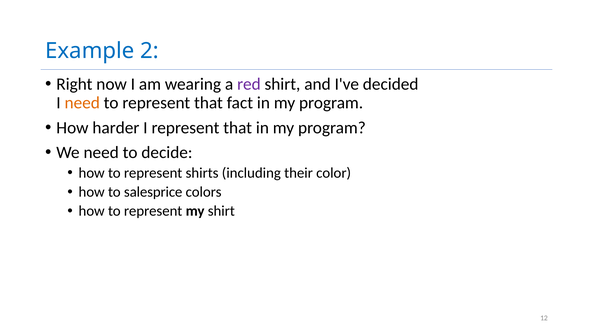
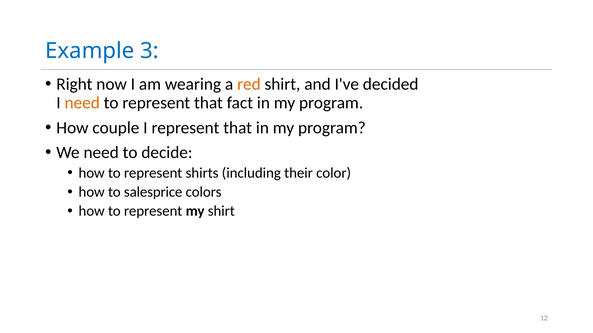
2: 2 -> 3
red colour: purple -> orange
harder: harder -> couple
